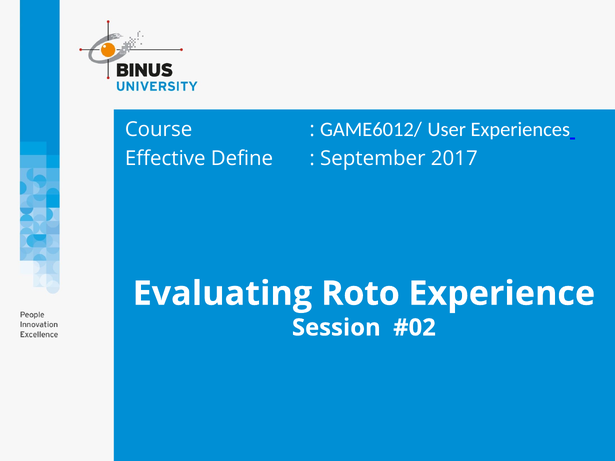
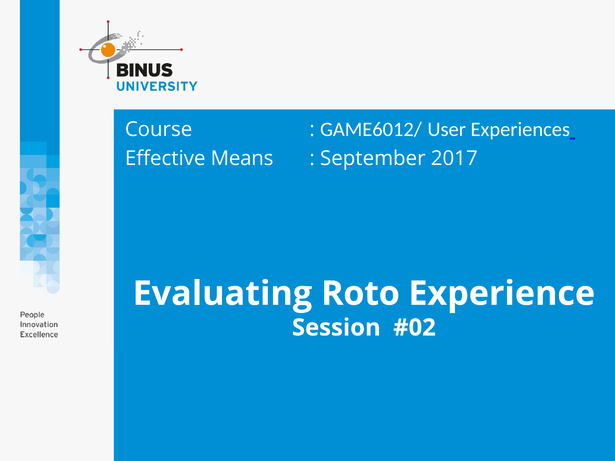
Define: Define -> Means
